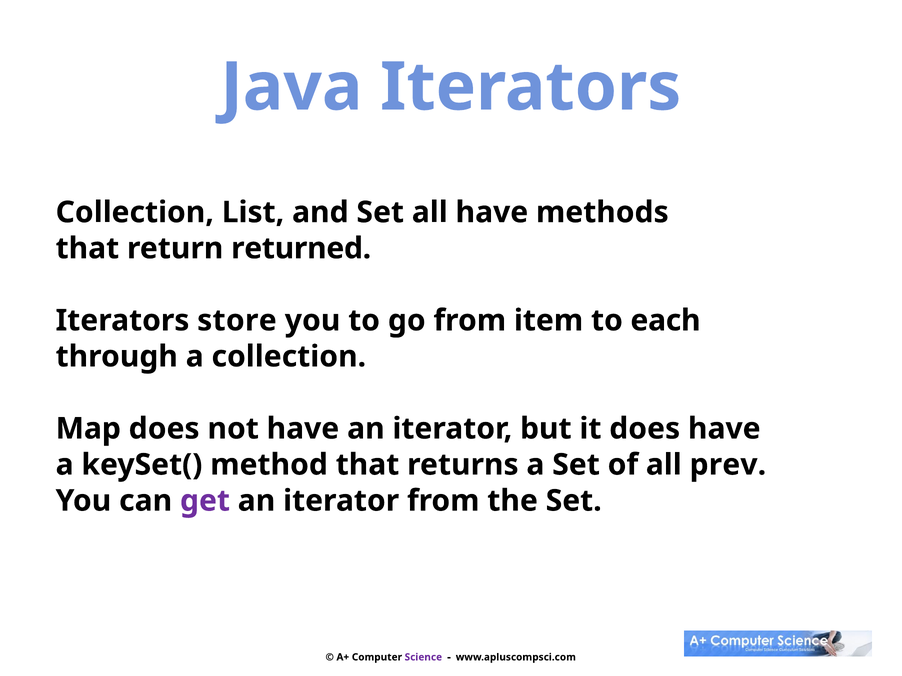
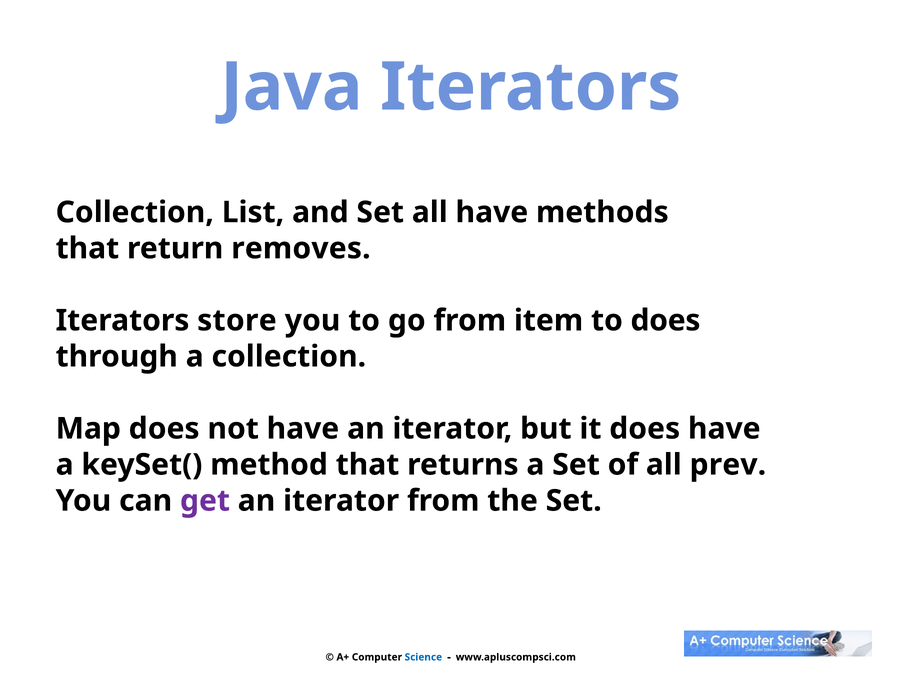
returned: returned -> removes
to each: each -> does
Science colour: purple -> blue
